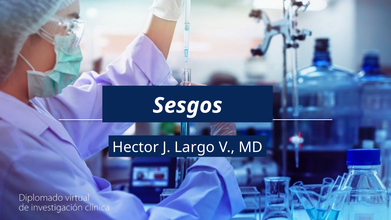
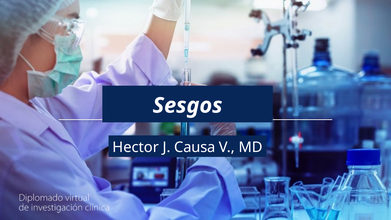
Largo: Largo -> Causa
